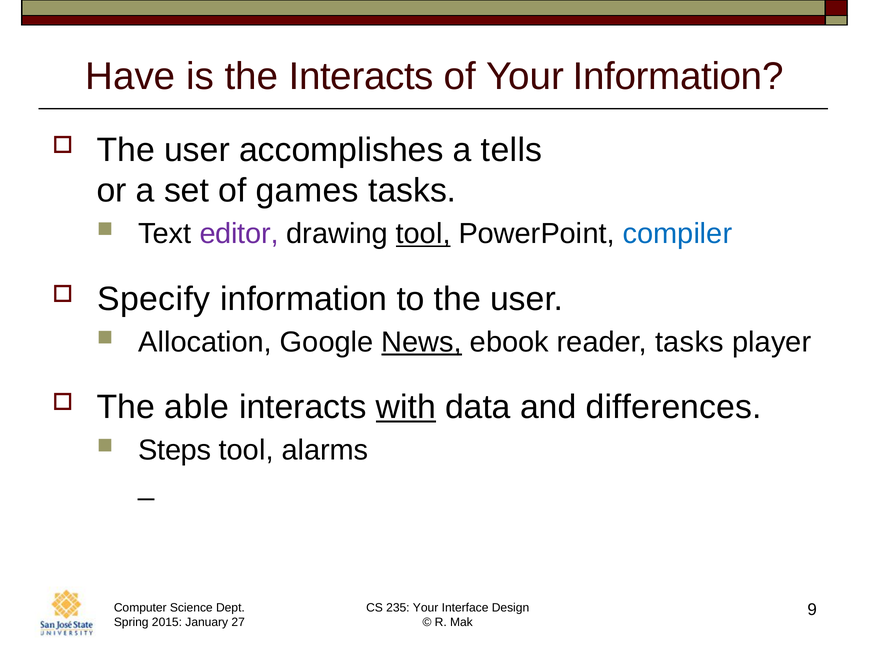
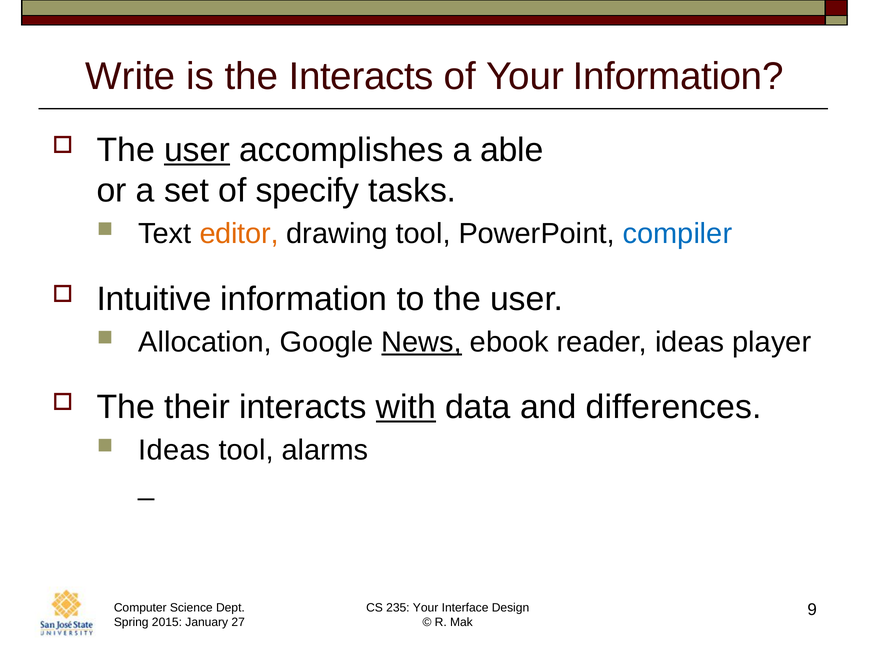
Have: Have -> Write
user at (197, 150) underline: none -> present
tells: tells -> able
games: games -> specify
editor colour: purple -> orange
tool at (423, 234) underline: present -> none
Specify: Specify -> Intuitive
reader tasks: tasks -> ideas
able: able -> their
Steps at (175, 450): Steps -> Ideas
